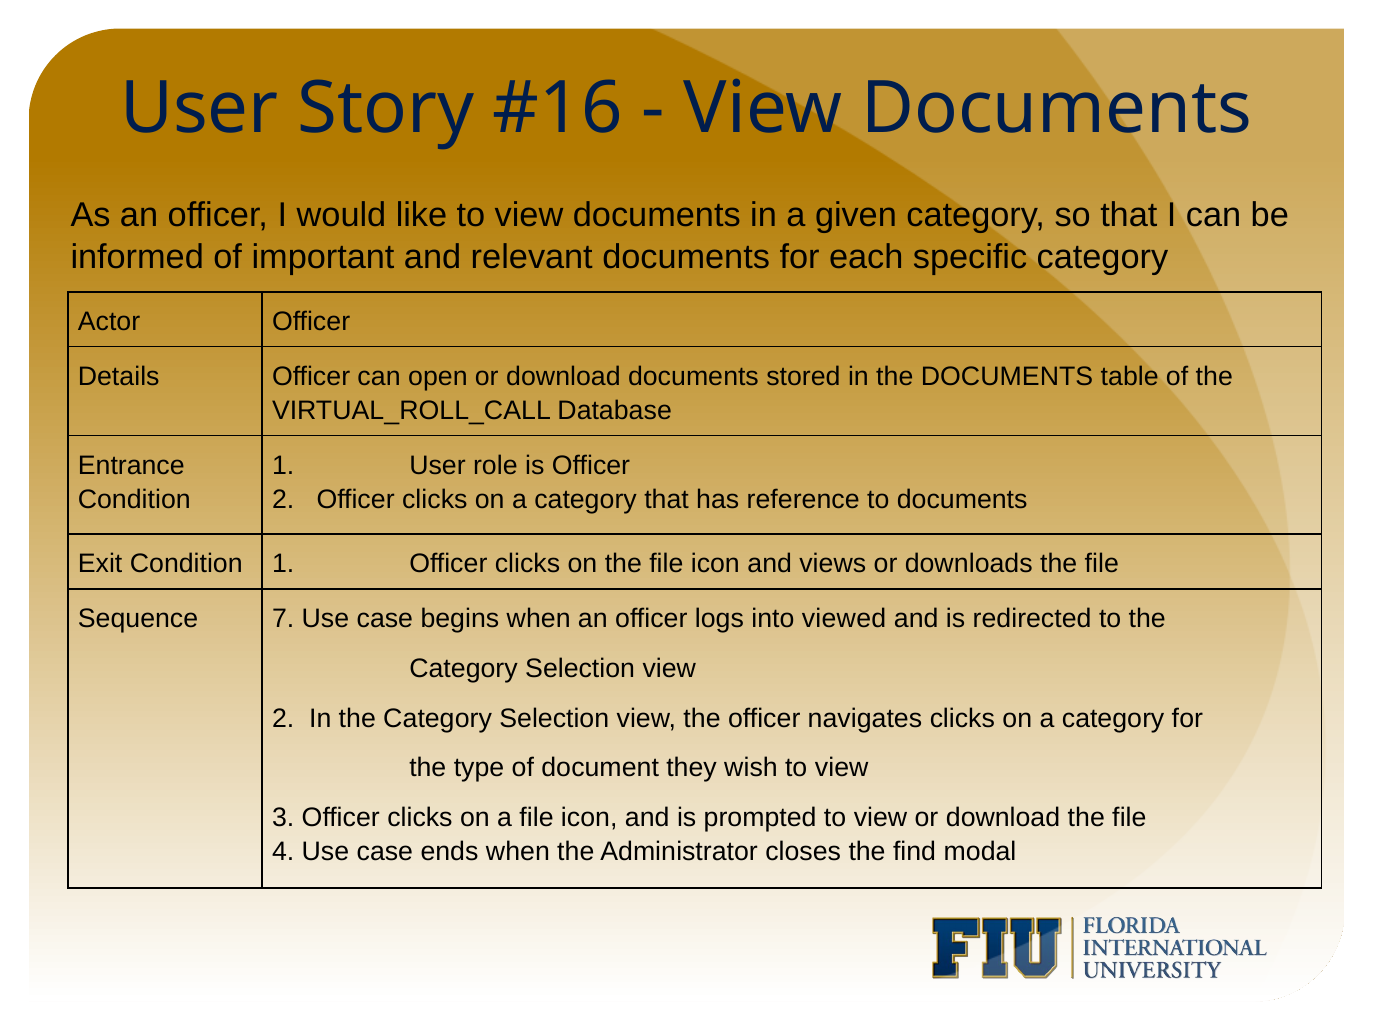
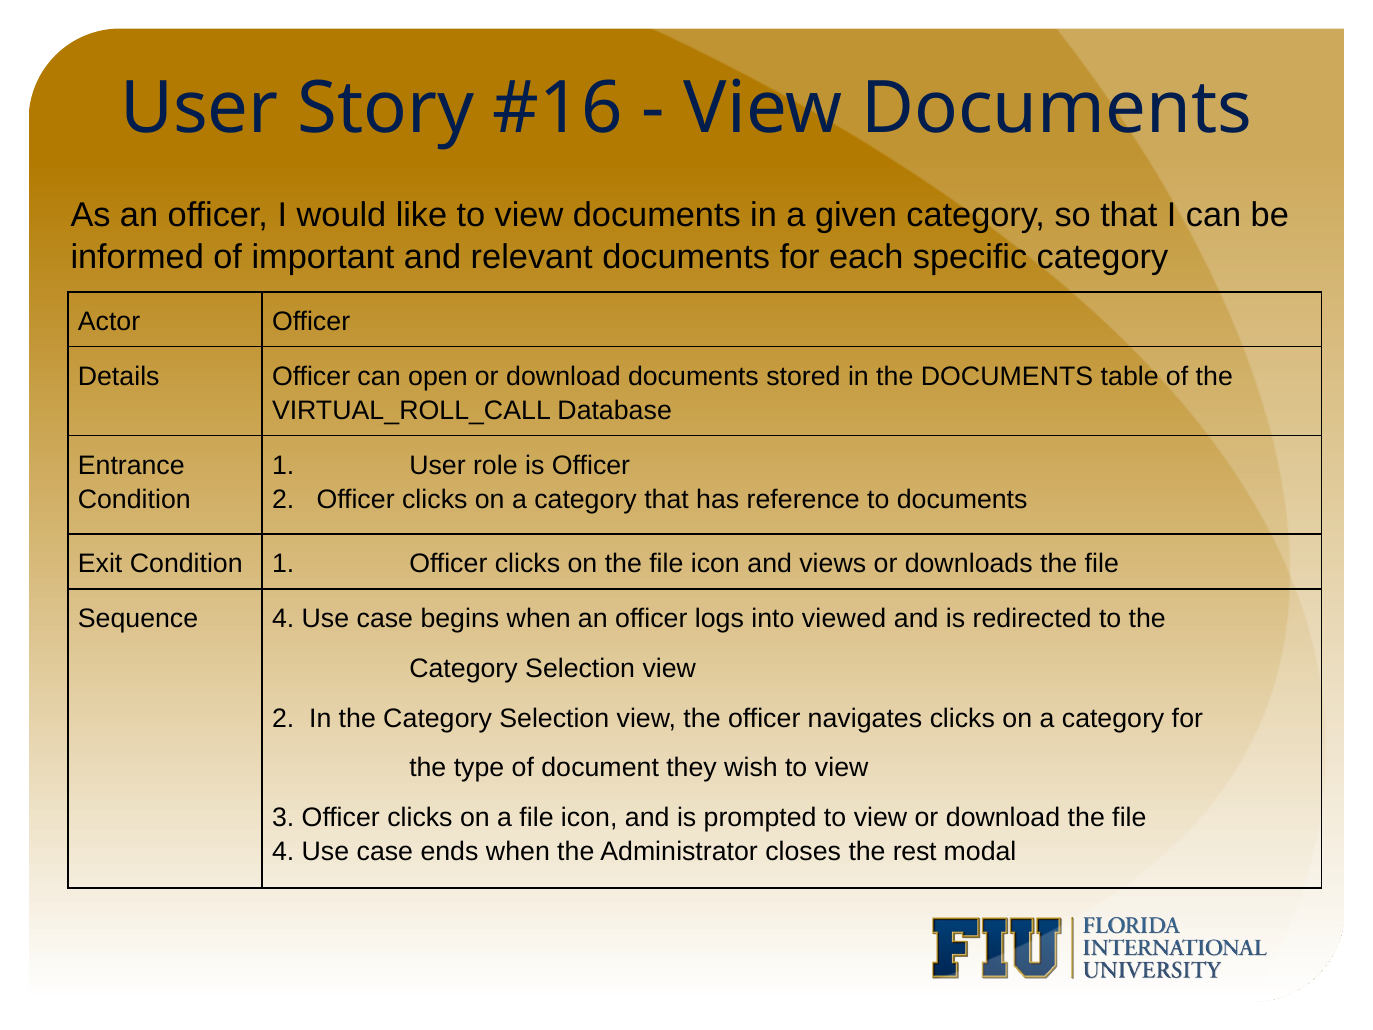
Sequence 7: 7 -> 4
find: find -> rest
